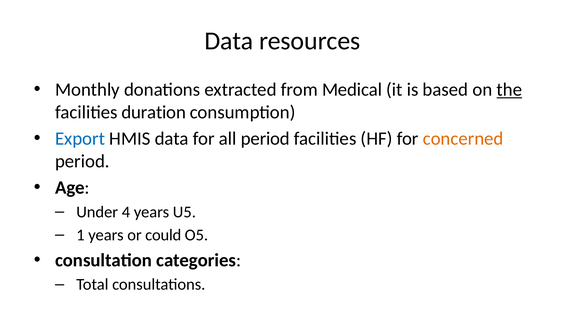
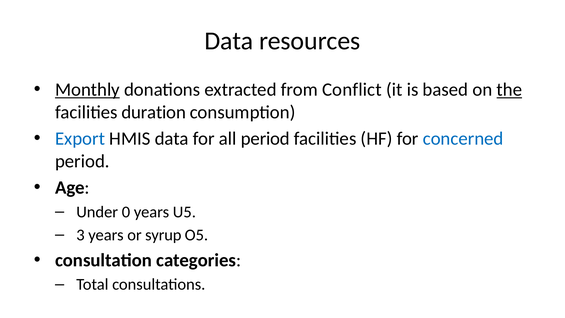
Monthly underline: none -> present
Medical: Medical -> Conflict
concerned colour: orange -> blue
4: 4 -> 0
1: 1 -> 3
could: could -> syrup
